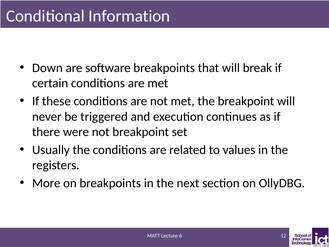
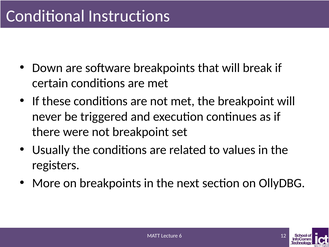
Information: Information -> Instructions
